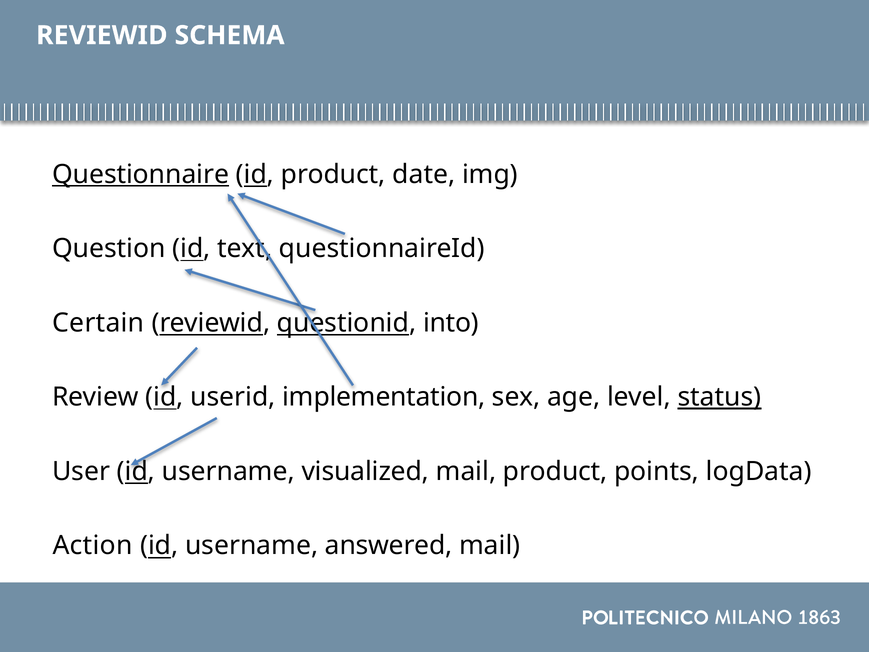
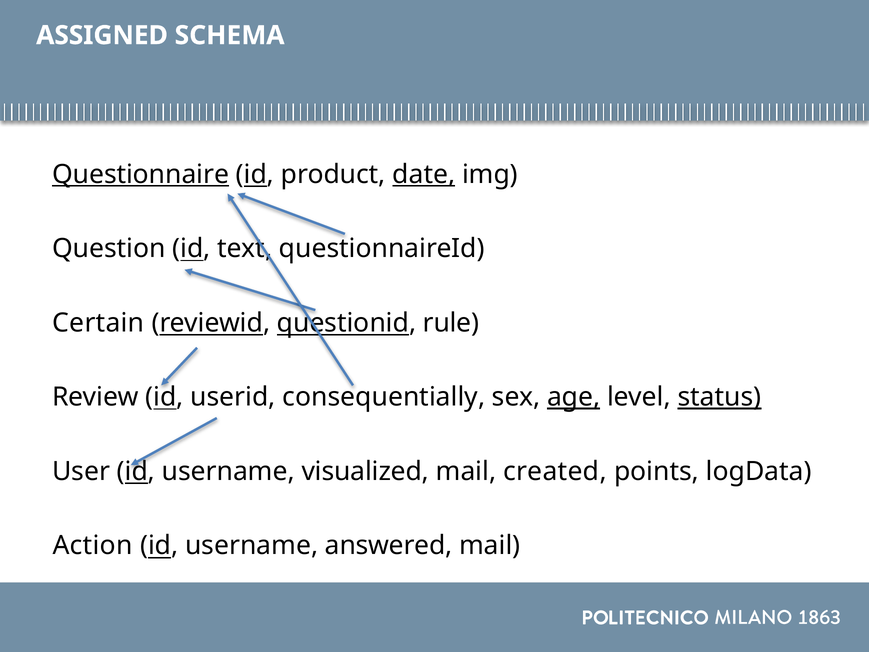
REVIEWID at (102, 35): REVIEWID -> ASSIGNED
date underline: none -> present
into: into -> rule
implementation: implementation -> consequentially
age underline: none -> present
mail product: product -> created
